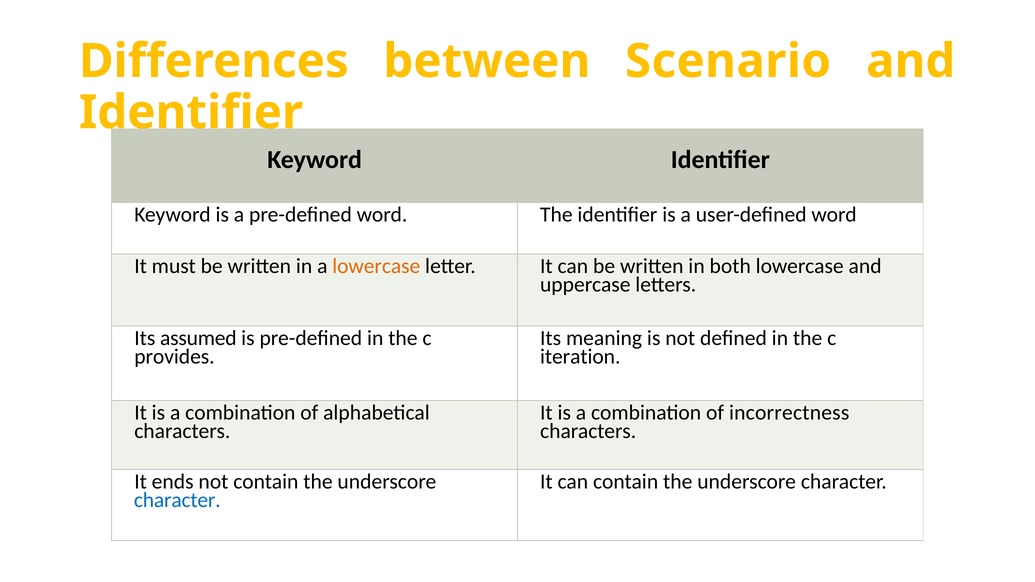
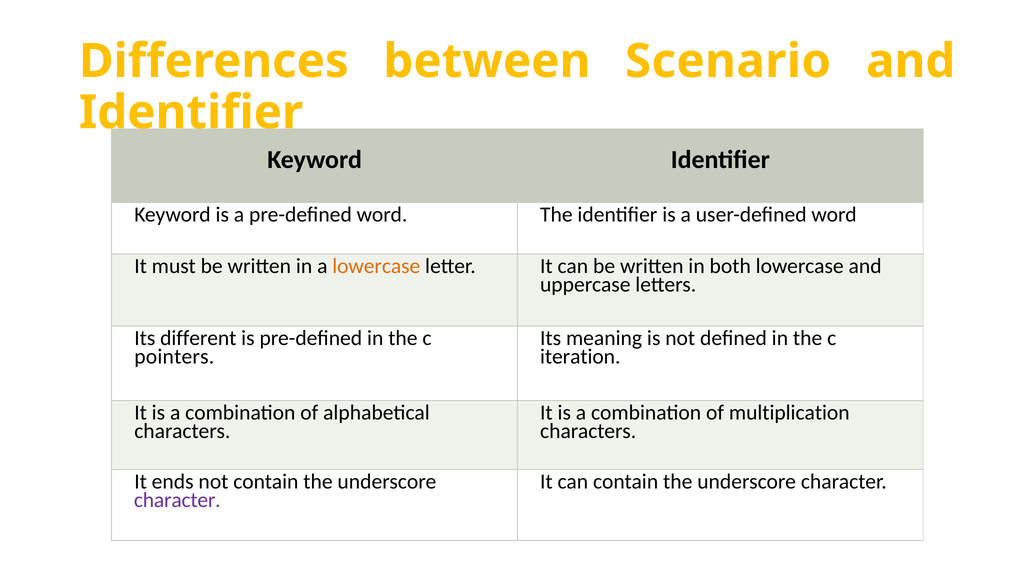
assumed: assumed -> different
provides: provides -> pointers
incorrectness: incorrectness -> multiplication
character at (177, 500) colour: blue -> purple
